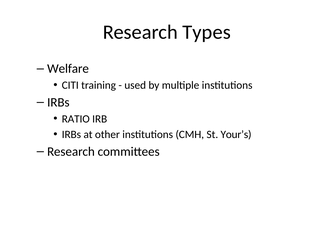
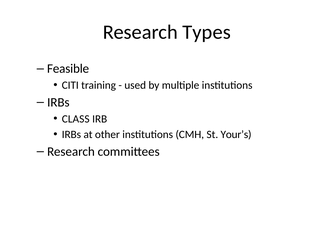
Welfare: Welfare -> Feasible
RATIO: RATIO -> CLASS
